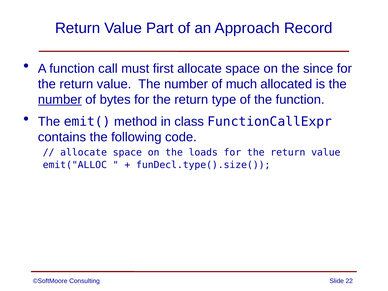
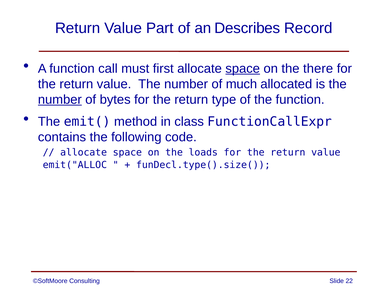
Approach: Approach -> Describes
space at (243, 68) underline: none -> present
since: since -> there
